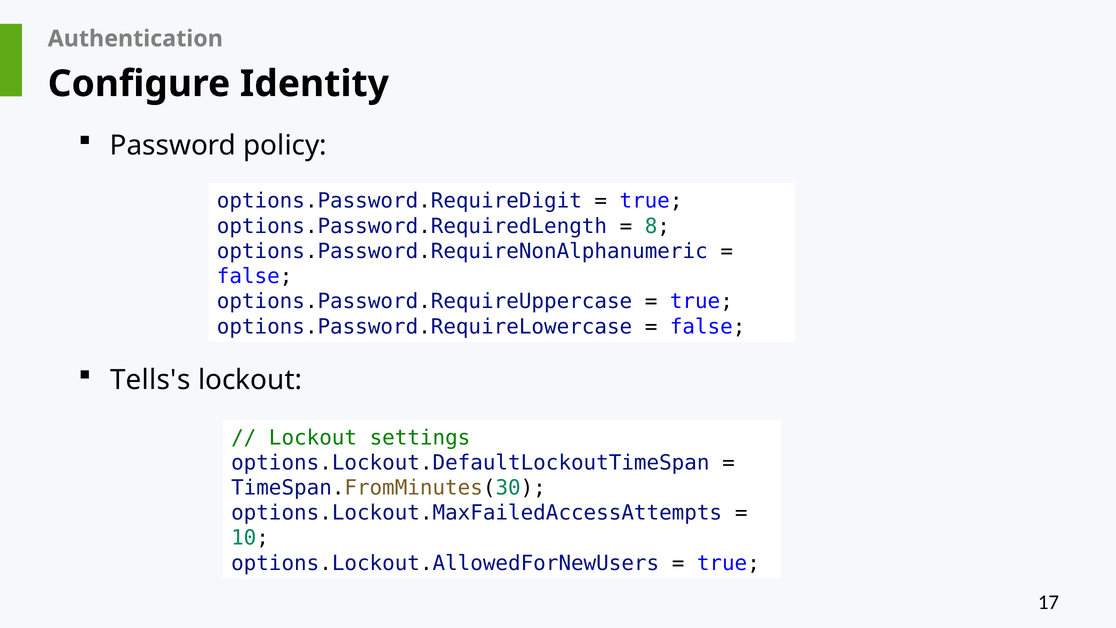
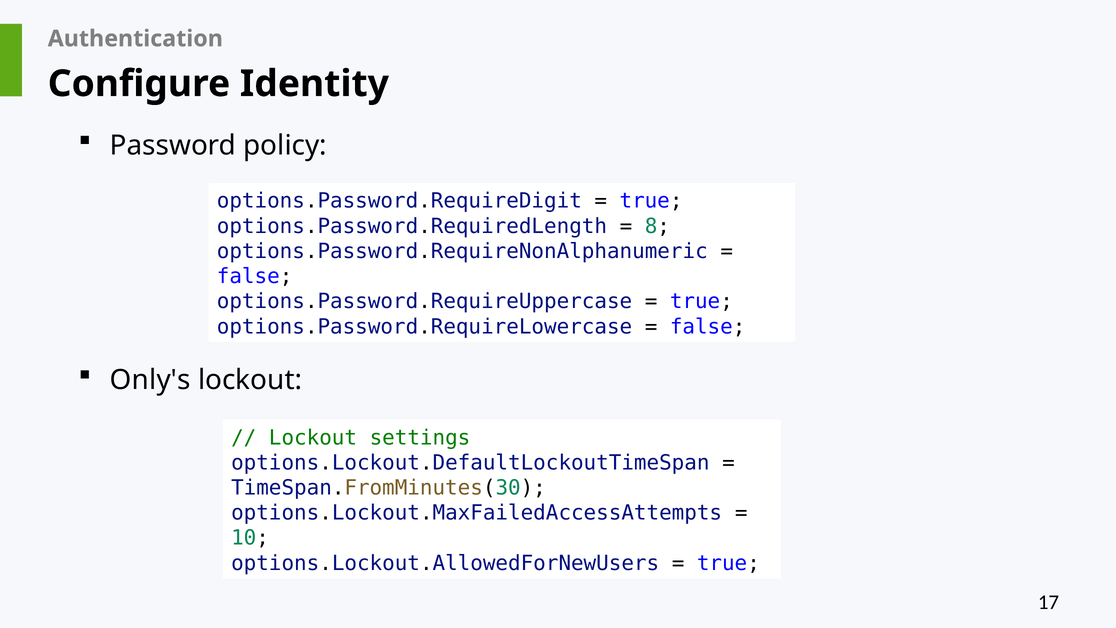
Tells's: Tells's -> Only's
